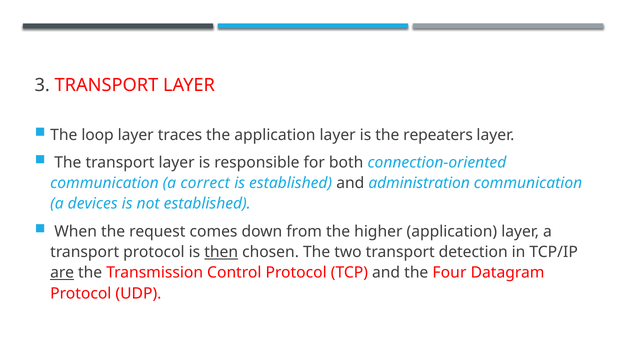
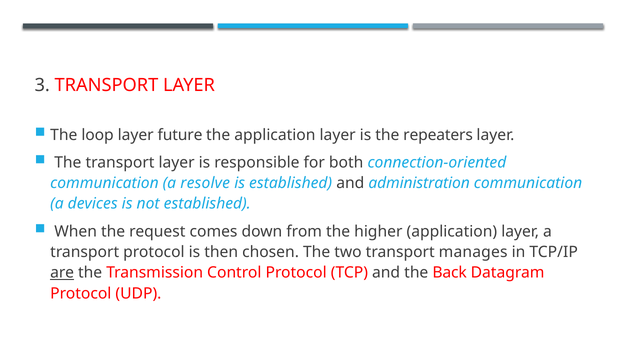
traces: traces -> future
correct: correct -> resolve
then underline: present -> none
detection: detection -> manages
Four: Four -> Back
